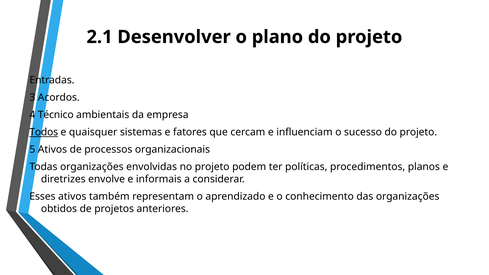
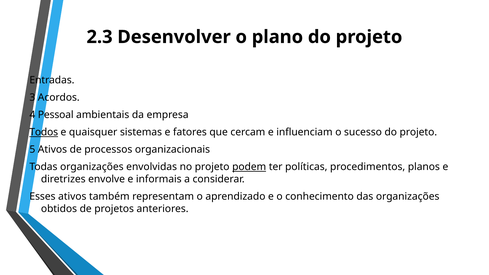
2.1: 2.1 -> 2.3
Técnico: Técnico -> Pessoal
podem underline: none -> present
